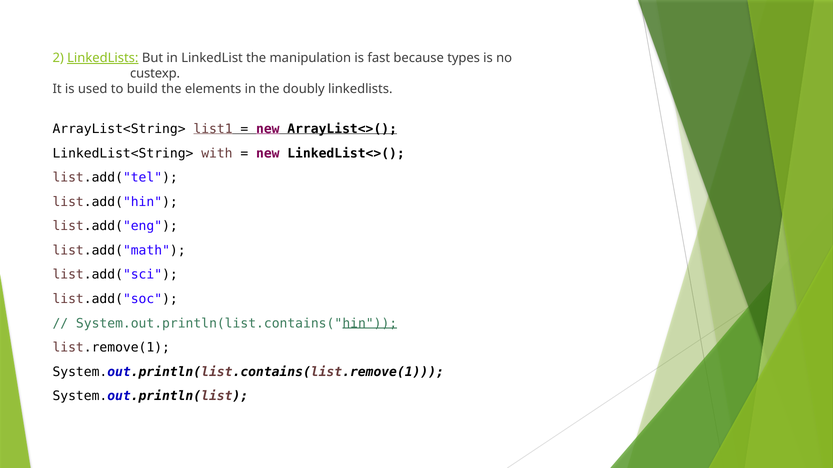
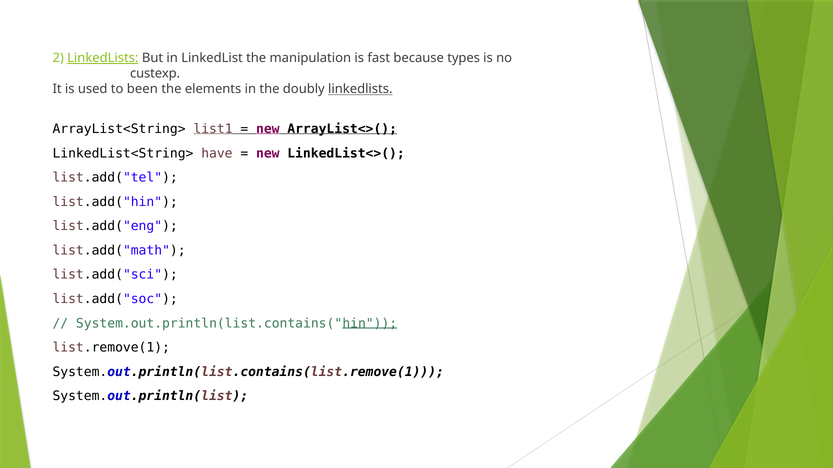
build: build -> been
linkedlists at (360, 89) underline: none -> present
with: with -> have
